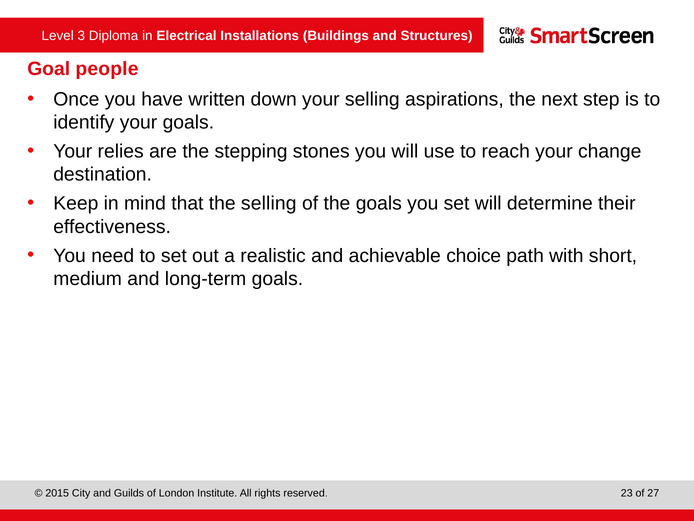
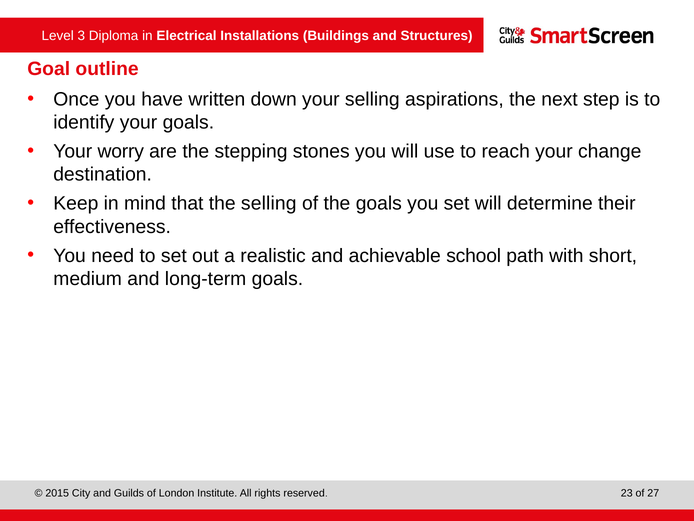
people: people -> outline
relies: relies -> worry
choice: choice -> school
